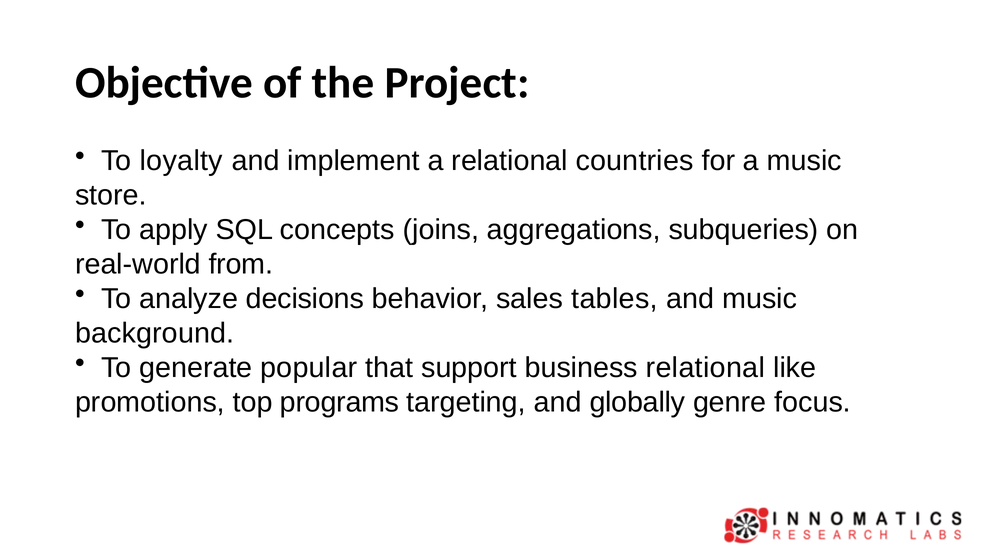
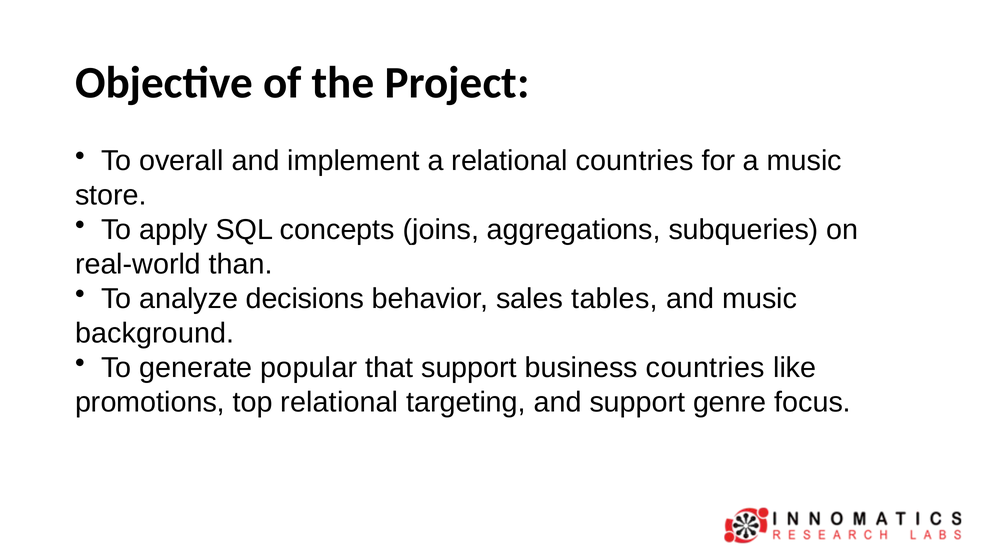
loyalty: loyalty -> overall
from: from -> than
business relational: relational -> countries
top programs: programs -> relational
and globally: globally -> support
